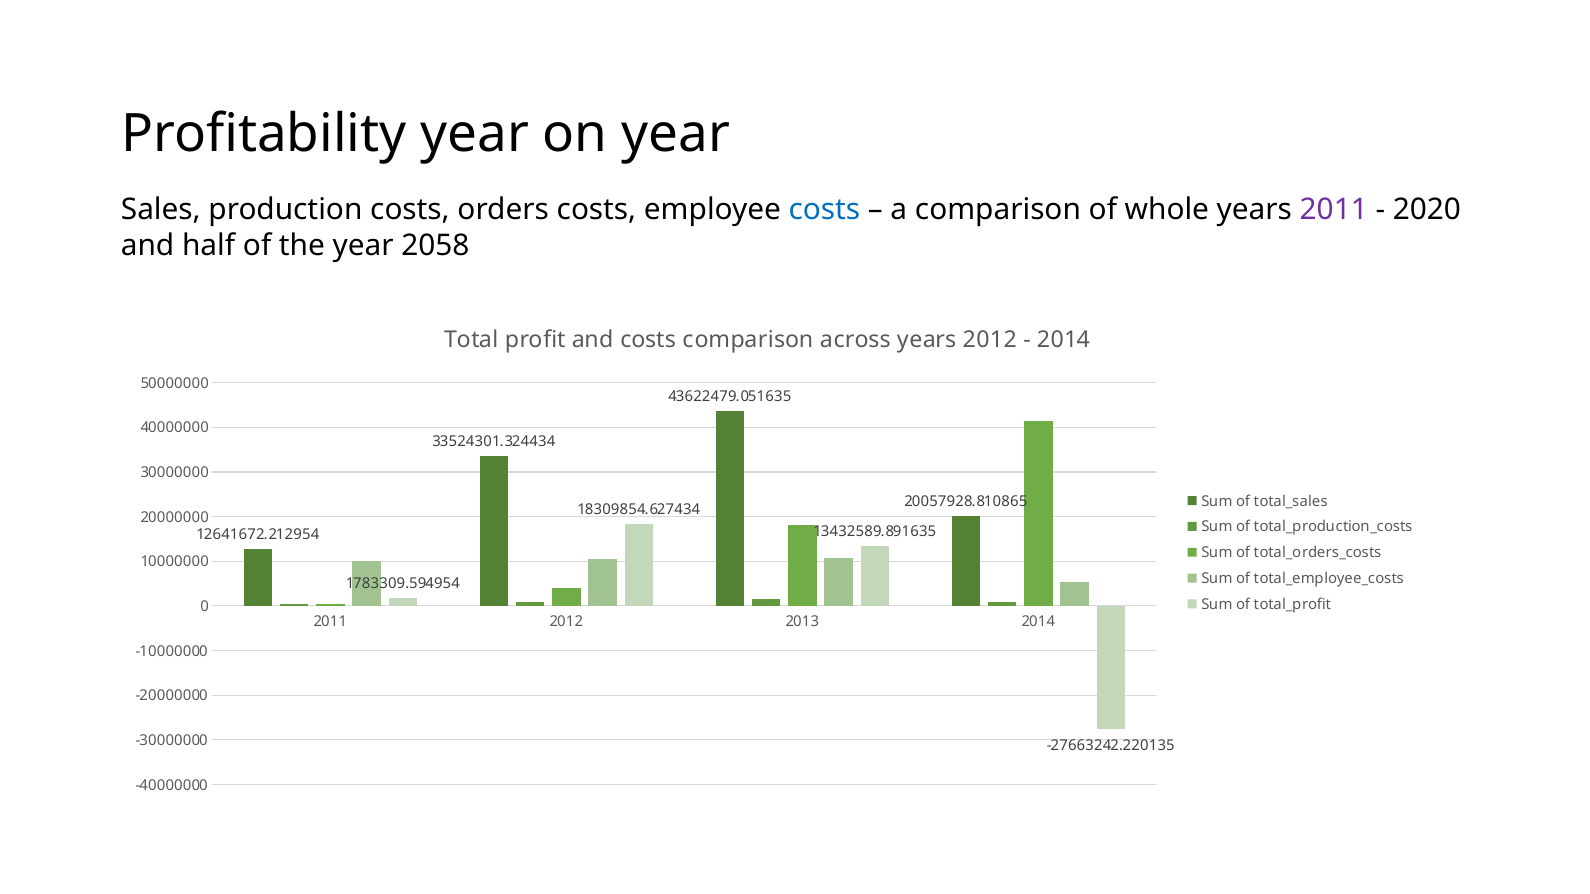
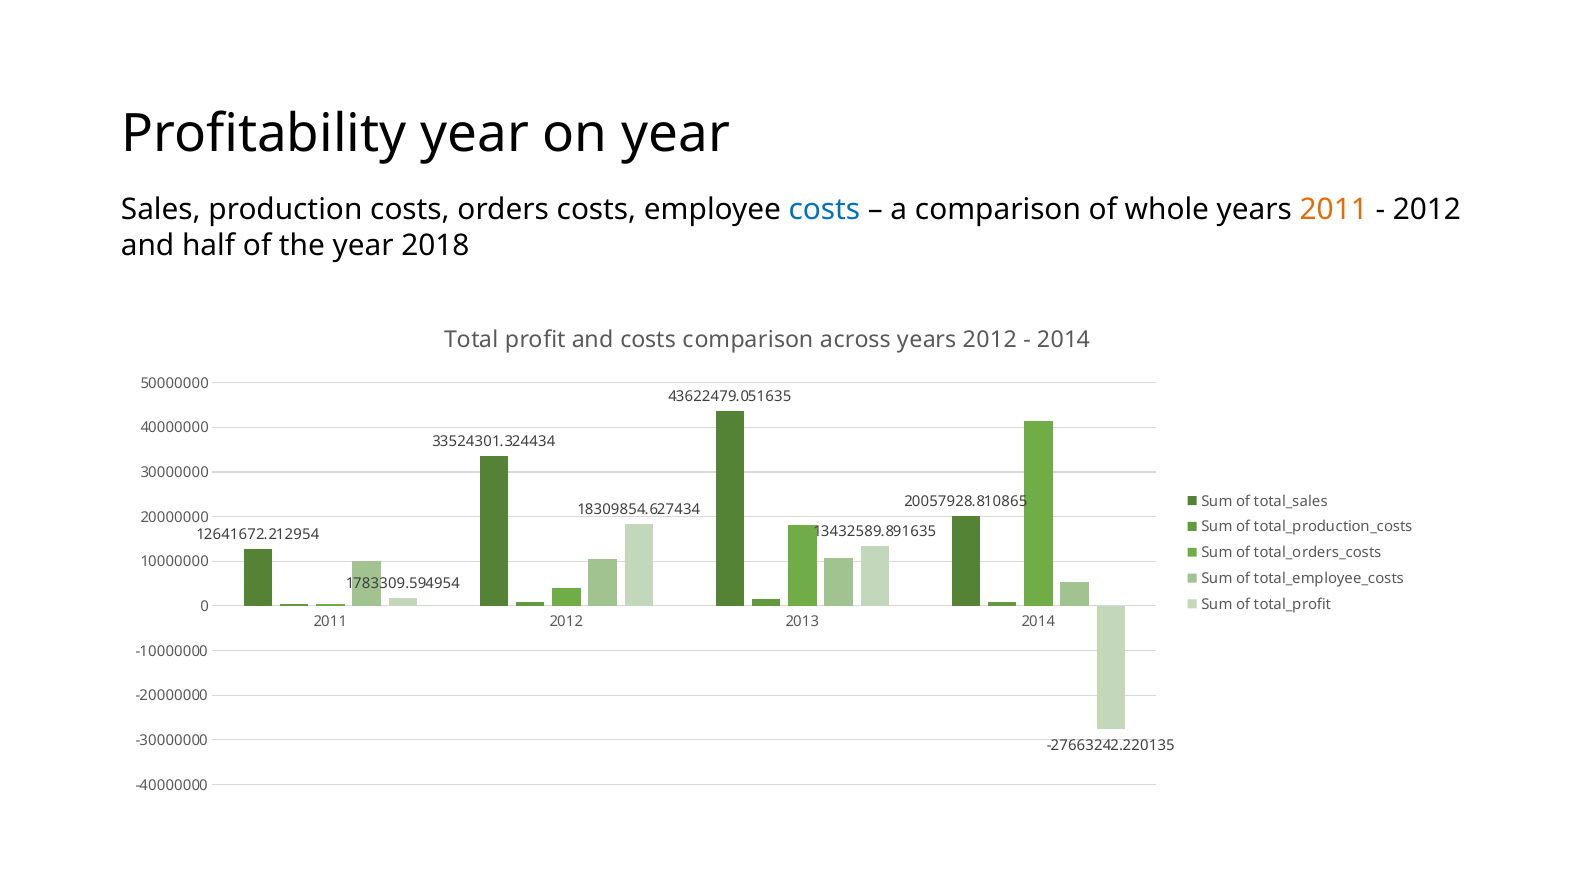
2011 at (1334, 210) colour: purple -> orange
2020 at (1427, 210): 2020 -> 2012
2058: 2058 -> 2018
